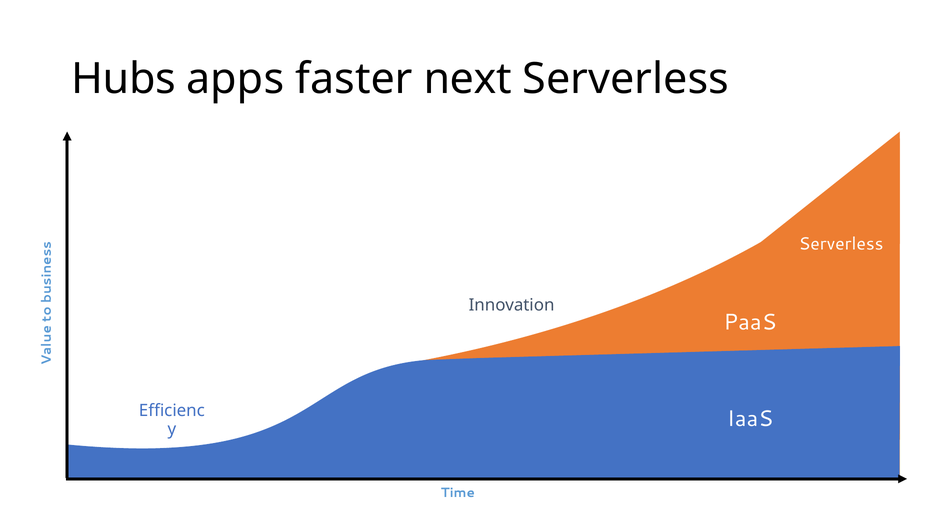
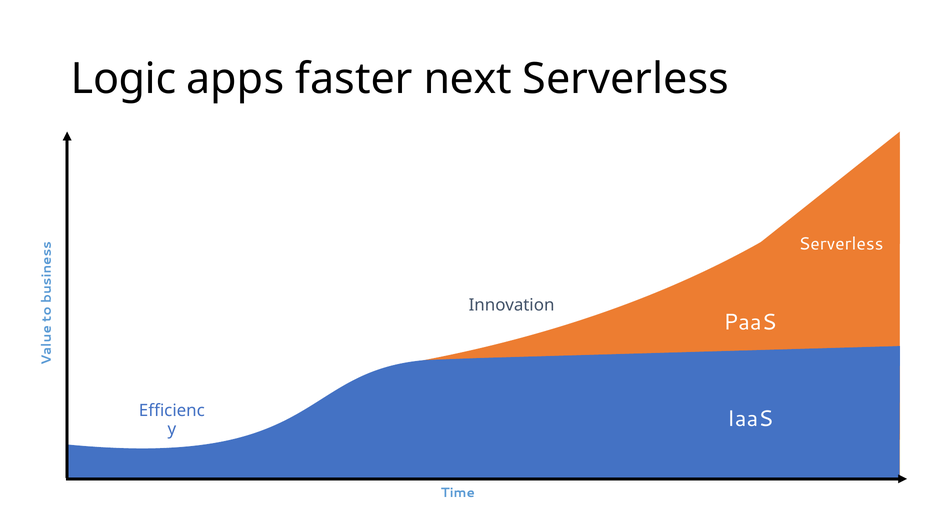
Hubs: Hubs -> Logic
